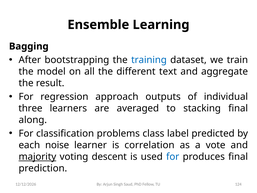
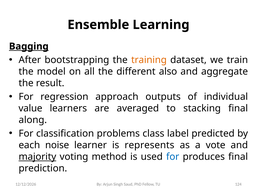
Bagging underline: none -> present
training colour: blue -> orange
text: text -> also
three: three -> value
correlation: correlation -> represents
descent: descent -> method
